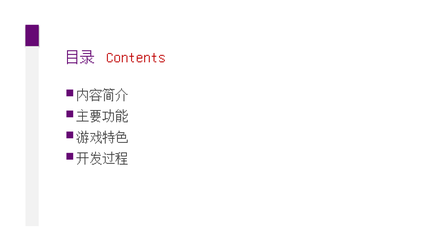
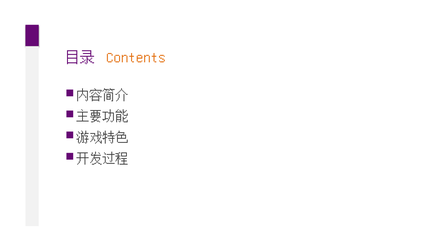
Contents colour: red -> orange
